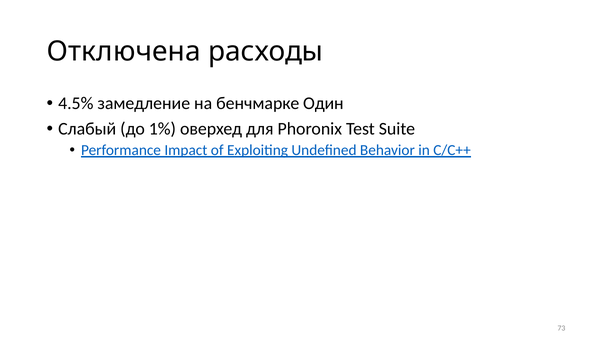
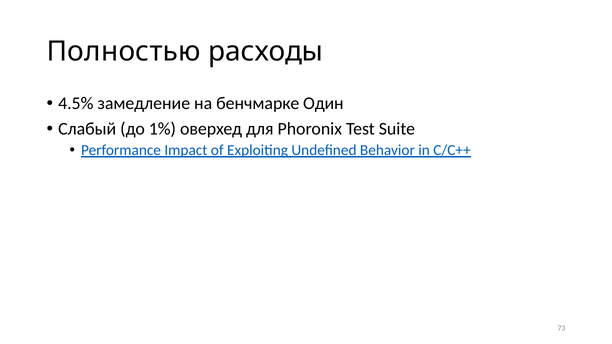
Отключена: Отключена -> Полностью
